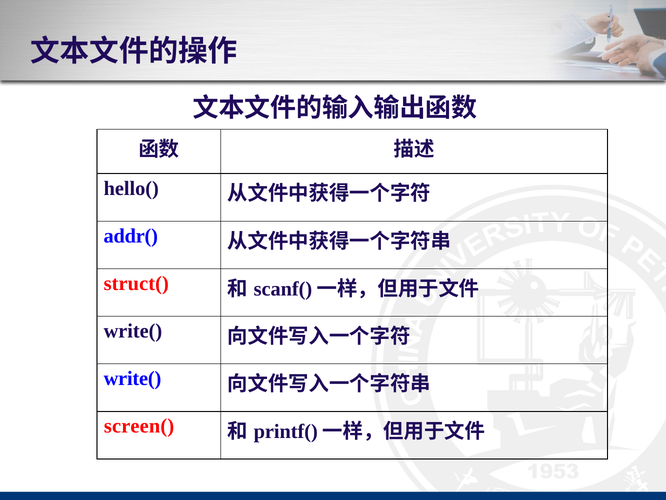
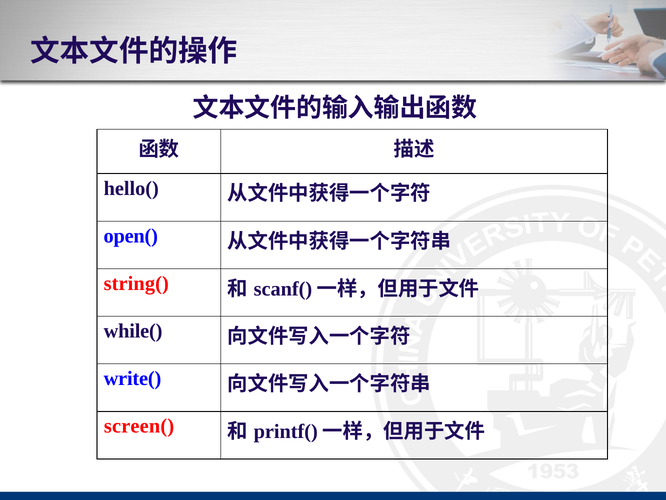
addr(: addr( -> open(
struct(: struct( -> string(
write( at (133, 331): write( -> while(
